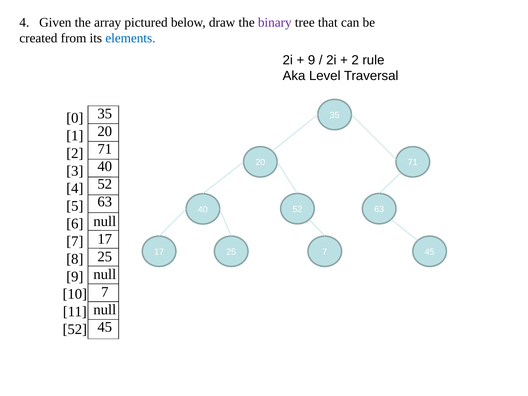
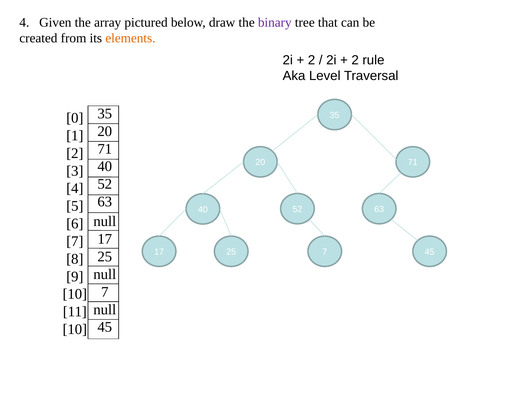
elements colour: blue -> orange
9 at (312, 60): 9 -> 2
52 at (75, 329): 52 -> 10
